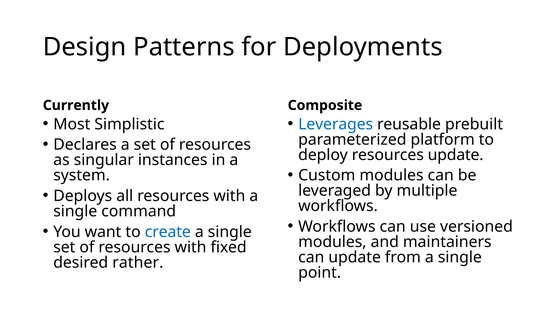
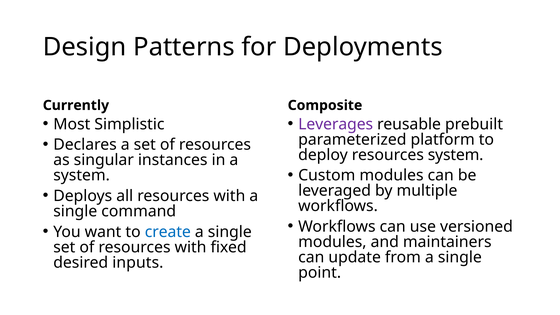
Leverages colour: blue -> purple
resources update: update -> system
rather: rather -> inputs
